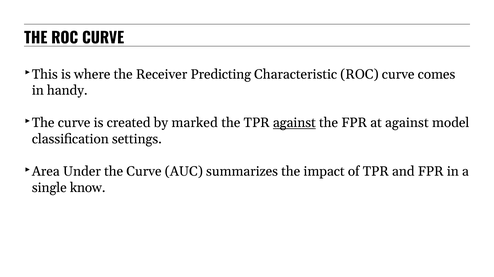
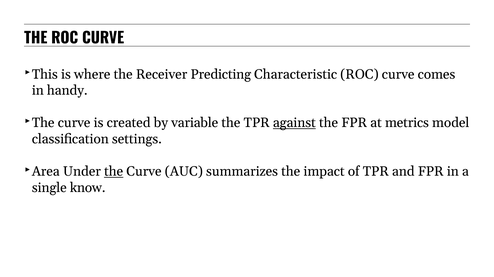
marked: marked -> variable
at against: against -> metrics
the at (114, 172) underline: none -> present
